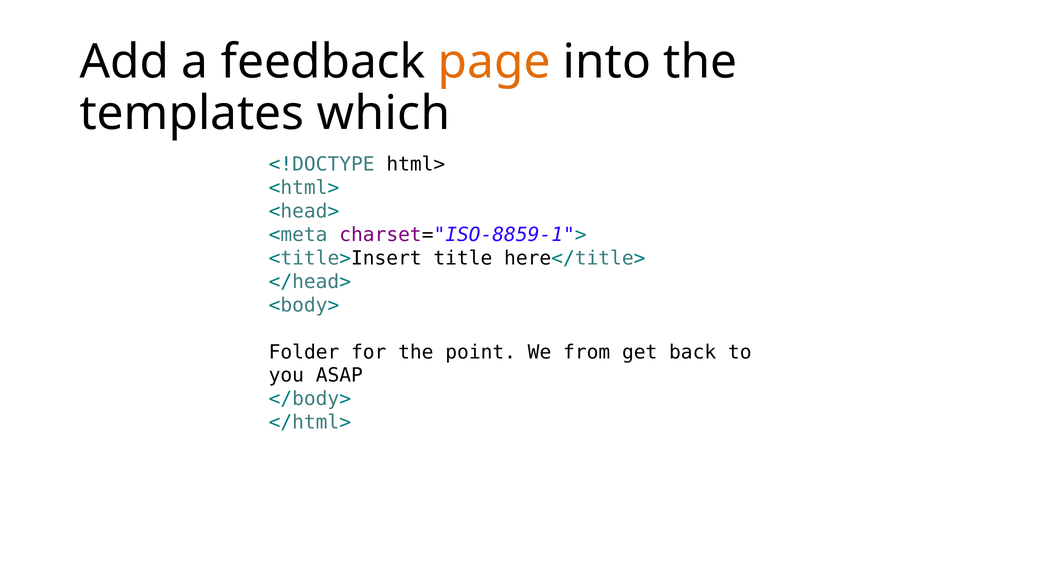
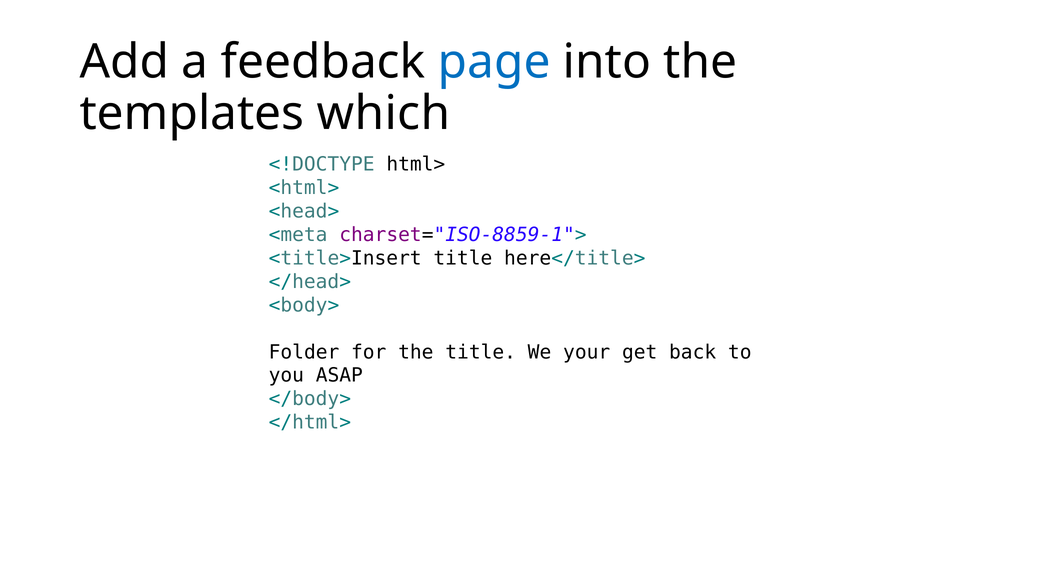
page colour: orange -> blue
the point: point -> title
from: from -> your
